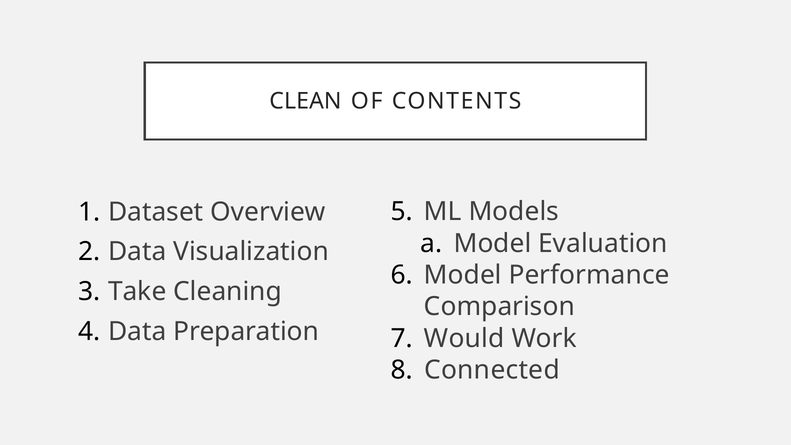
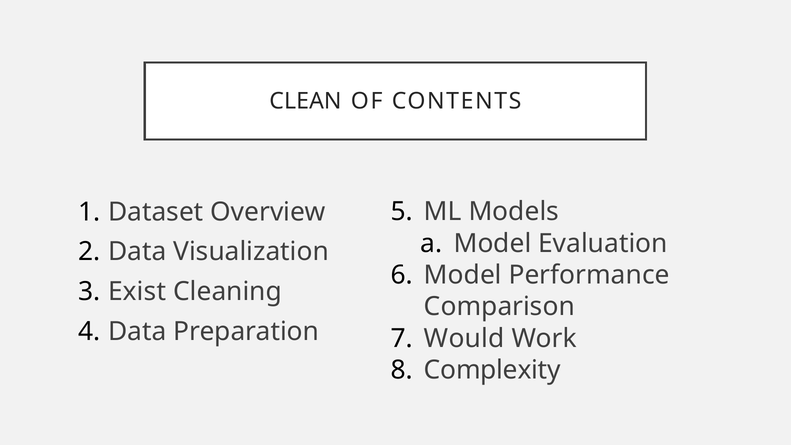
Take: Take -> Exist
Connected: Connected -> Complexity
